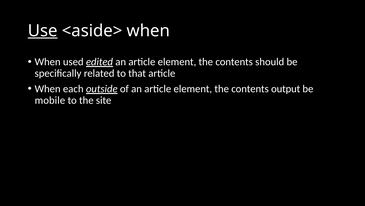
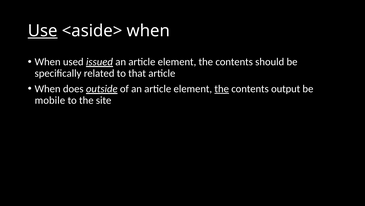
edited: edited -> issued
each: each -> does
the at (222, 89) underline: none -> present
